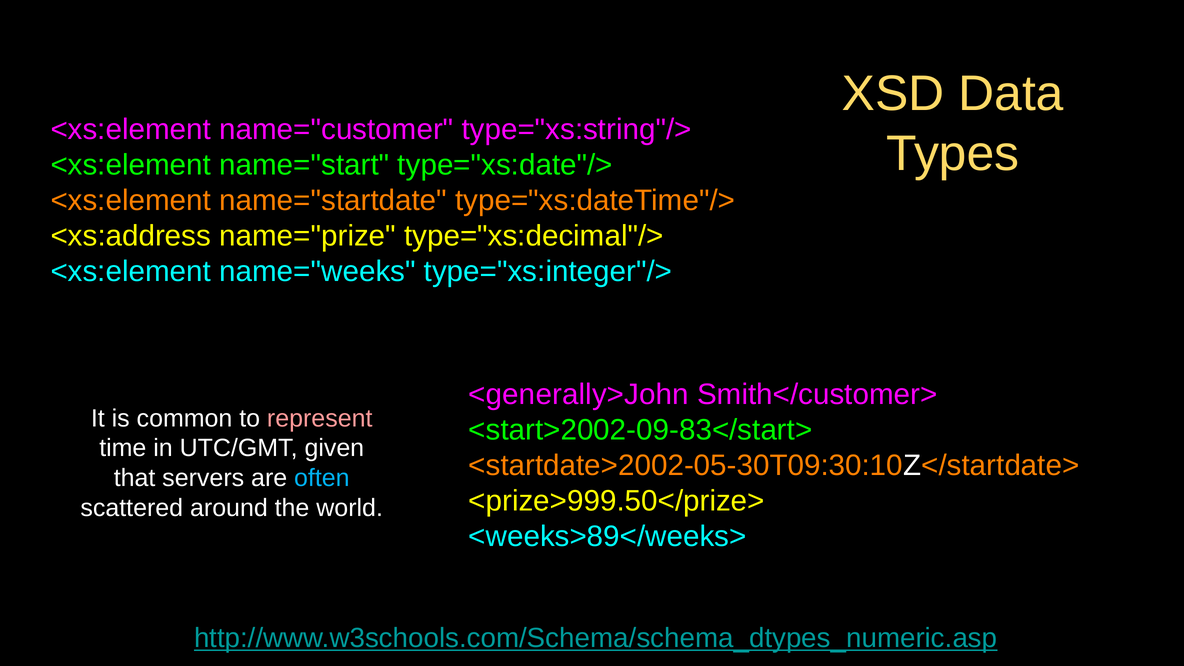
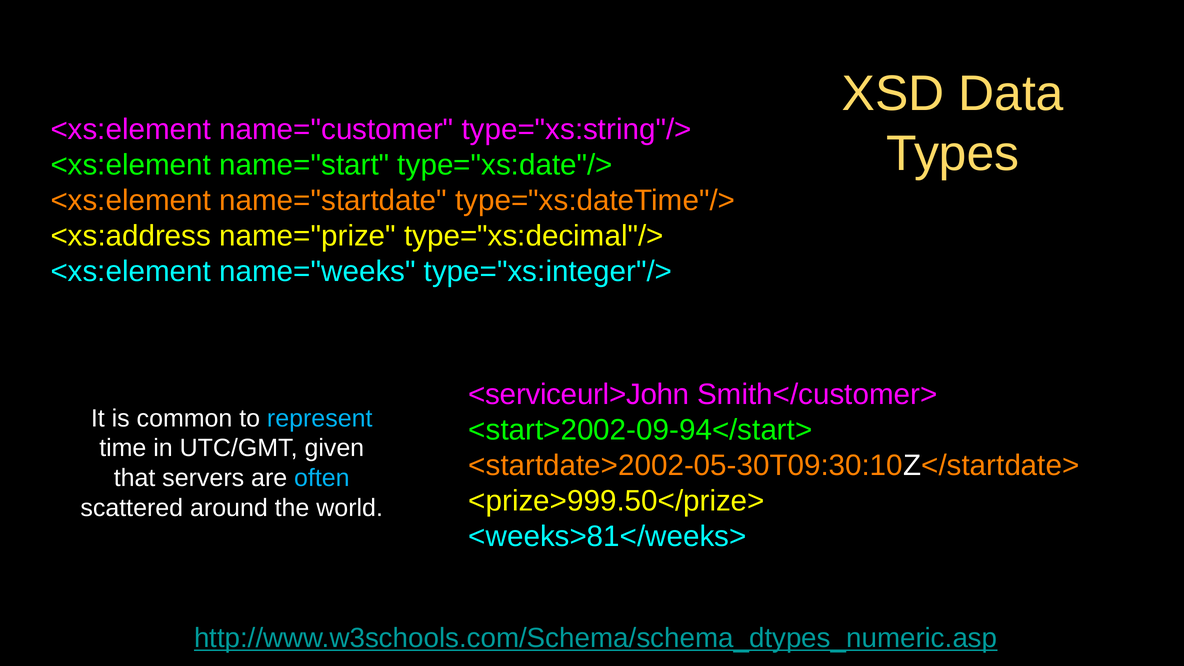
<generally>John: <generally>John -> <serviceurl>John
represent colour: pink -> light blue
<start>2002-09-83</start>: <start>2002-09-83</start> -> <start>2002-09-94</start>
<weeks>89</weeks>: <weeks>89</weeks> -> <weeks>81</weeks>
